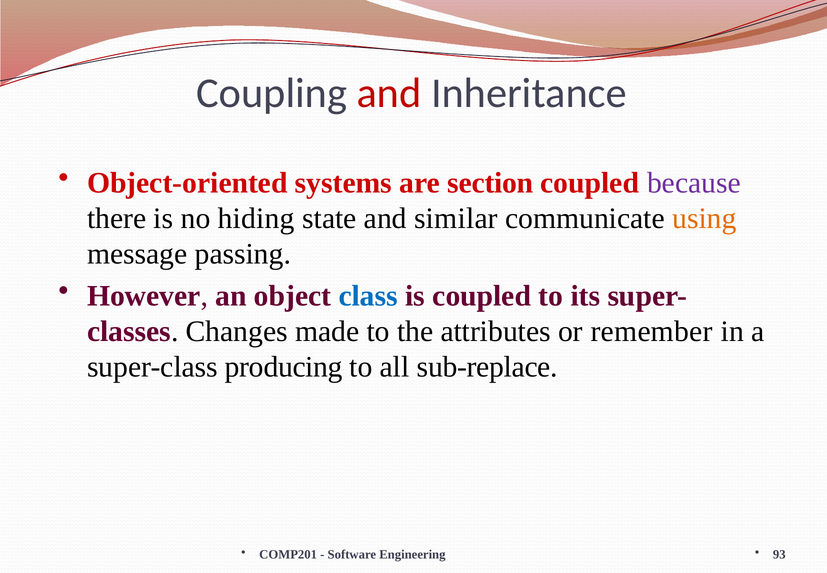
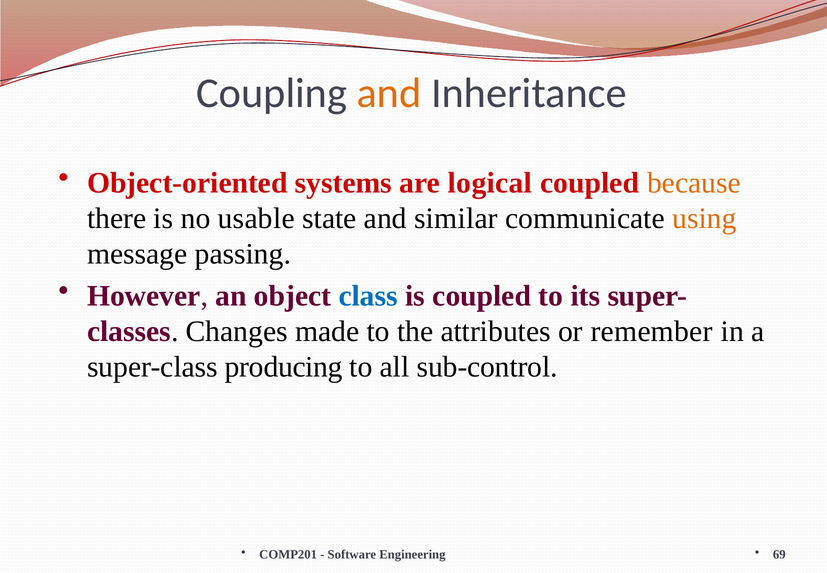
and at (389, 93) colour: red -> orange
section: section -> logical
because colour: purple -> orange
hiding: hiding -> usable
sub-replace: sub-replace -> sub-control
93: 93 -> 69
